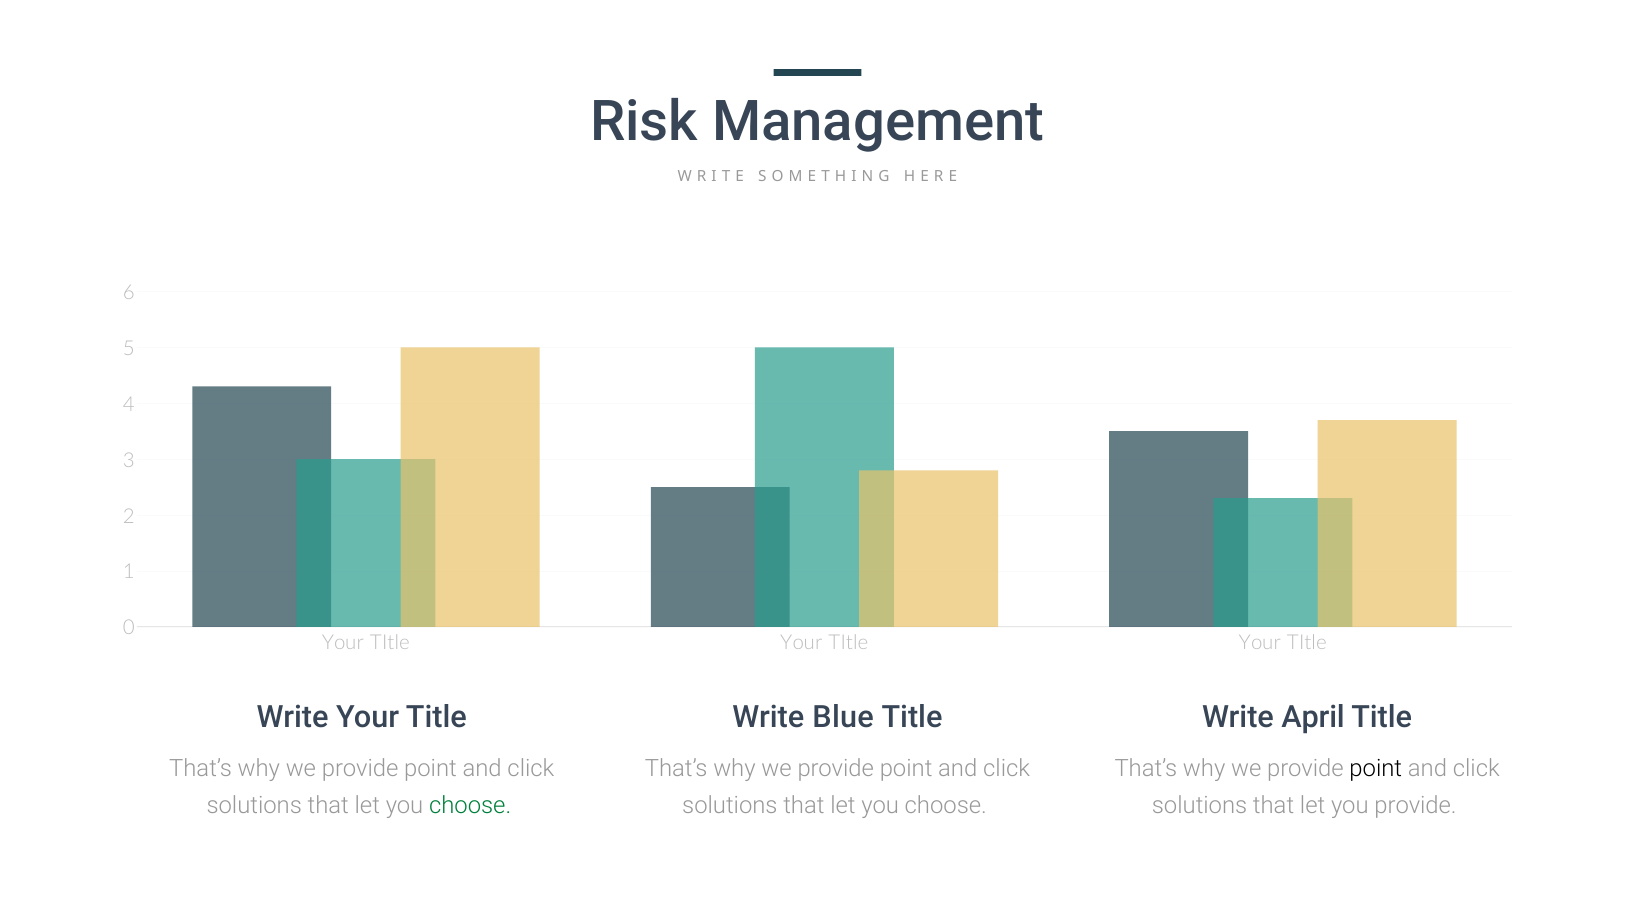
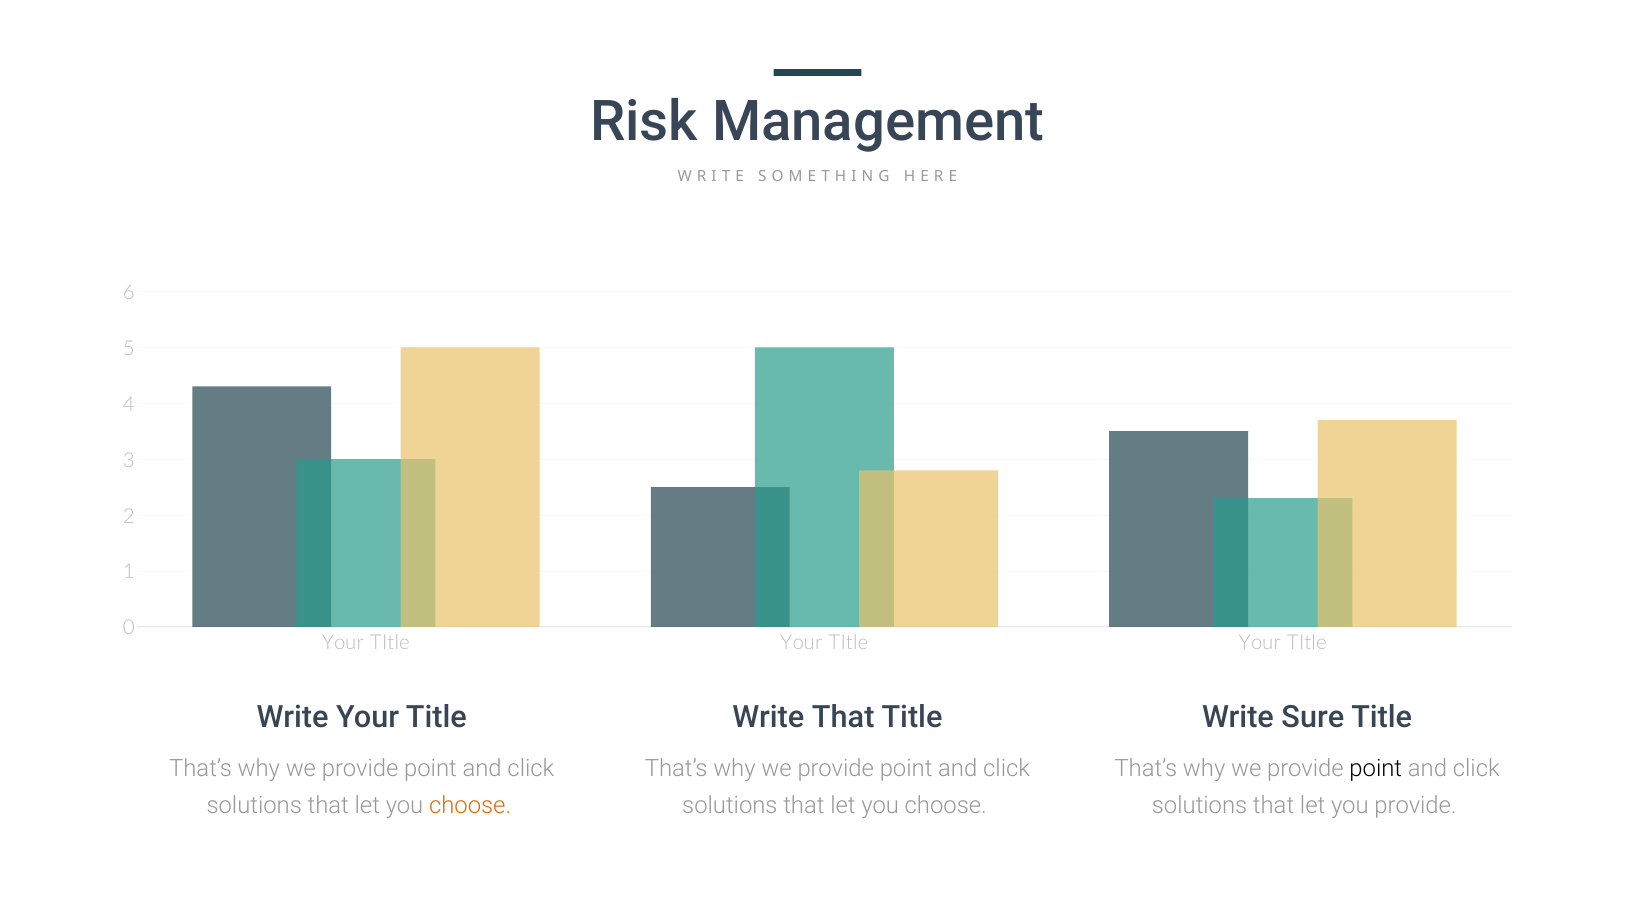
Write Blue: Blue -> That
April: April -> Sure
choose at (470, 805) colour: green -> orange
